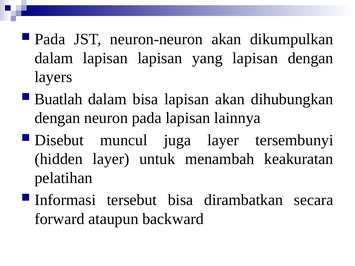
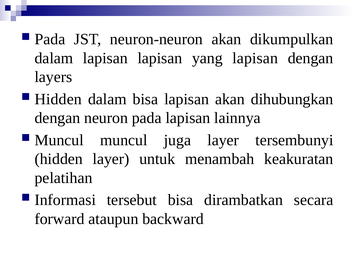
Buatlah at (58, 99): Buatlah -> Hidden
Disebut at (59, 140): Disebut -> Muncul
